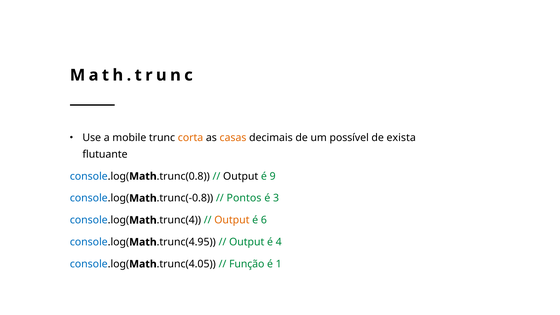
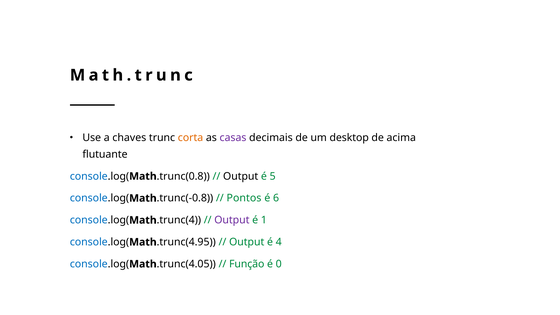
mobile: mobile -> chaves
casas colour: orange -> purple
possível: possível -> desktop
exista: exista -> acima
9: 9 -> 5
3: 3 -> 6
Output at (232, 220) colour: orange -> purple
6: 6 -> 1
1: 1 -> 0
